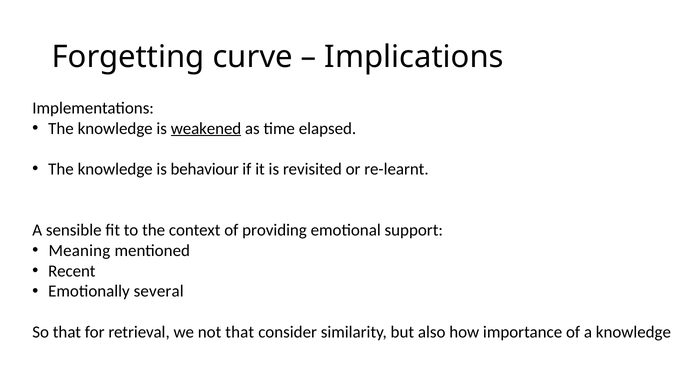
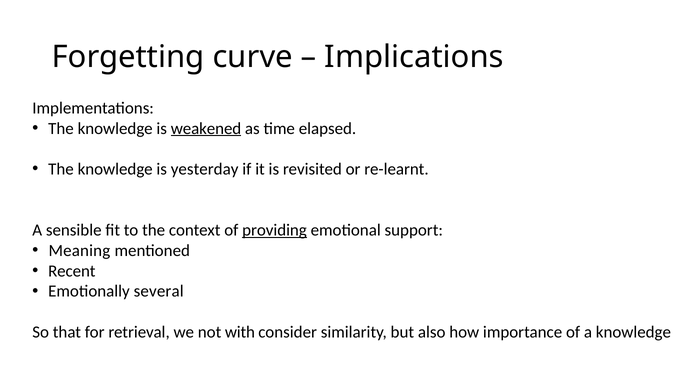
behaviour: behaviour -> yesterday
providing underline: none -> present
not that: that -> with
